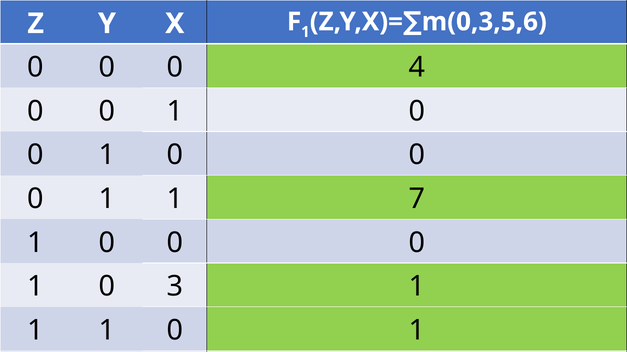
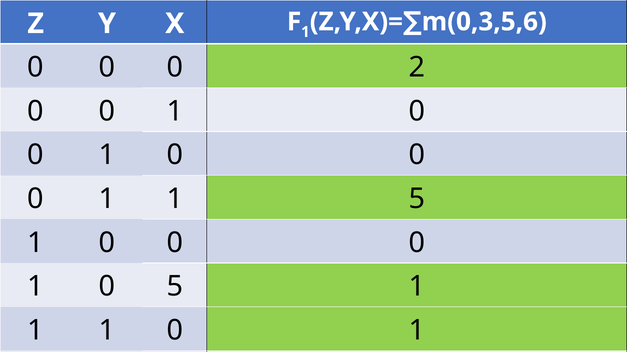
4: 4 -> 2
1 7: 7 -> 5
0 3: 3 -> 5
